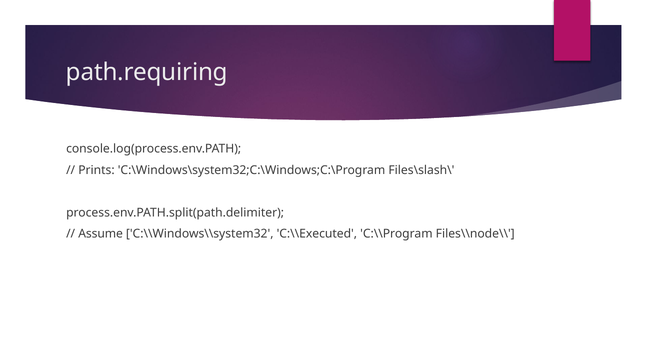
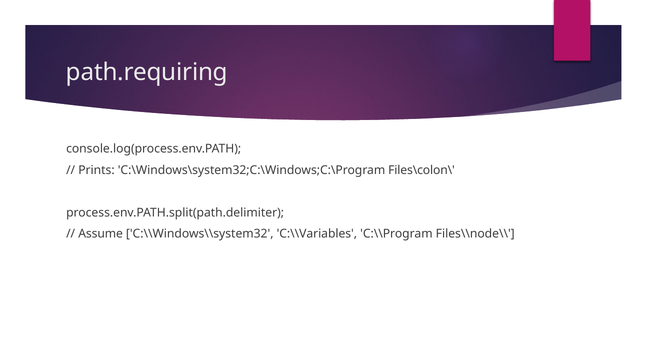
Files\slash\: Files\slash\ -> Files\colon\
C:\\Executed: C:\\Executed -> C:\\Variables
